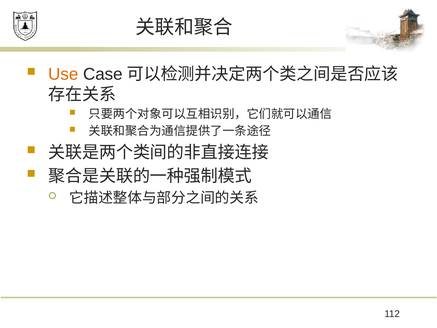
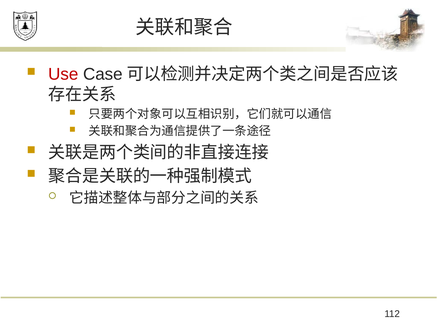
Use colour: orange -> red
